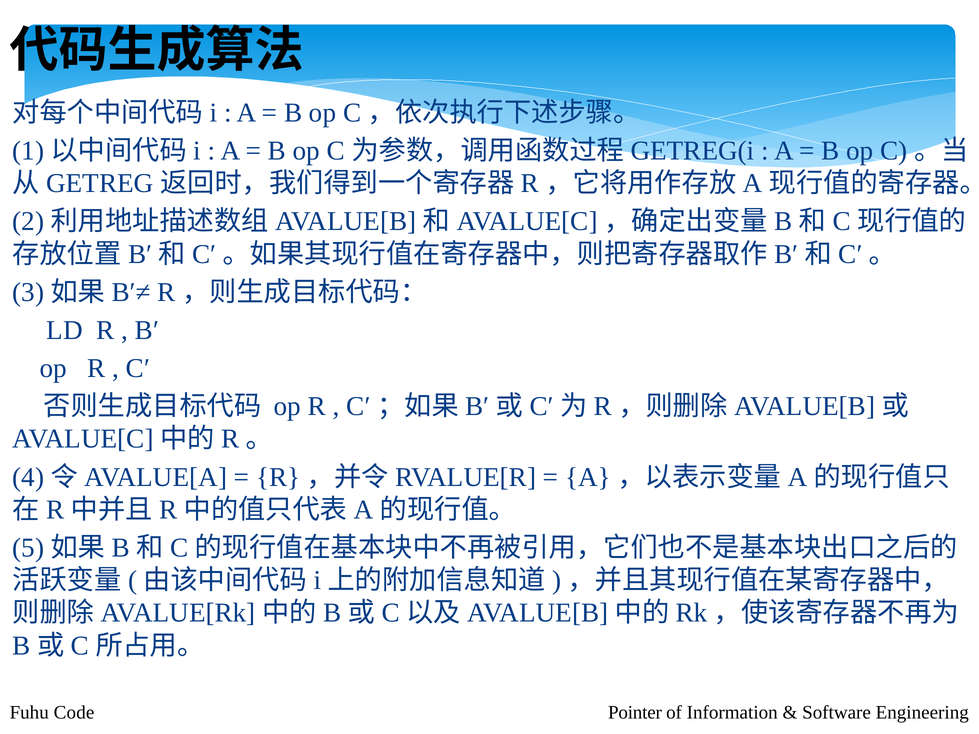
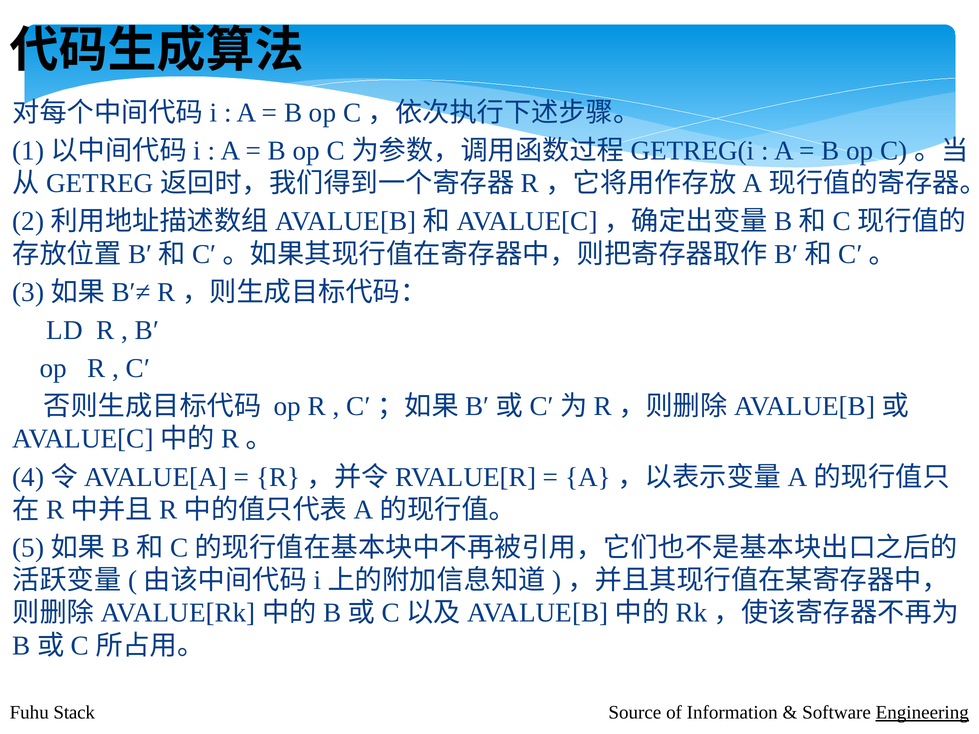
Code: Code -> Stack
Pointer: Pointer -> Source
Engineering underline: none -> present
